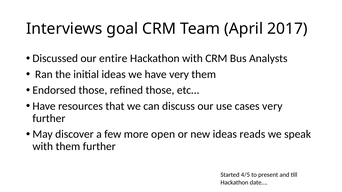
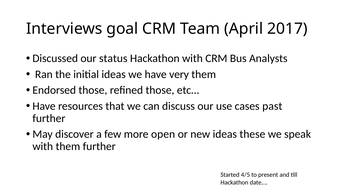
entire: entire -> status
cases very: very -> past
reads: reads -> these
